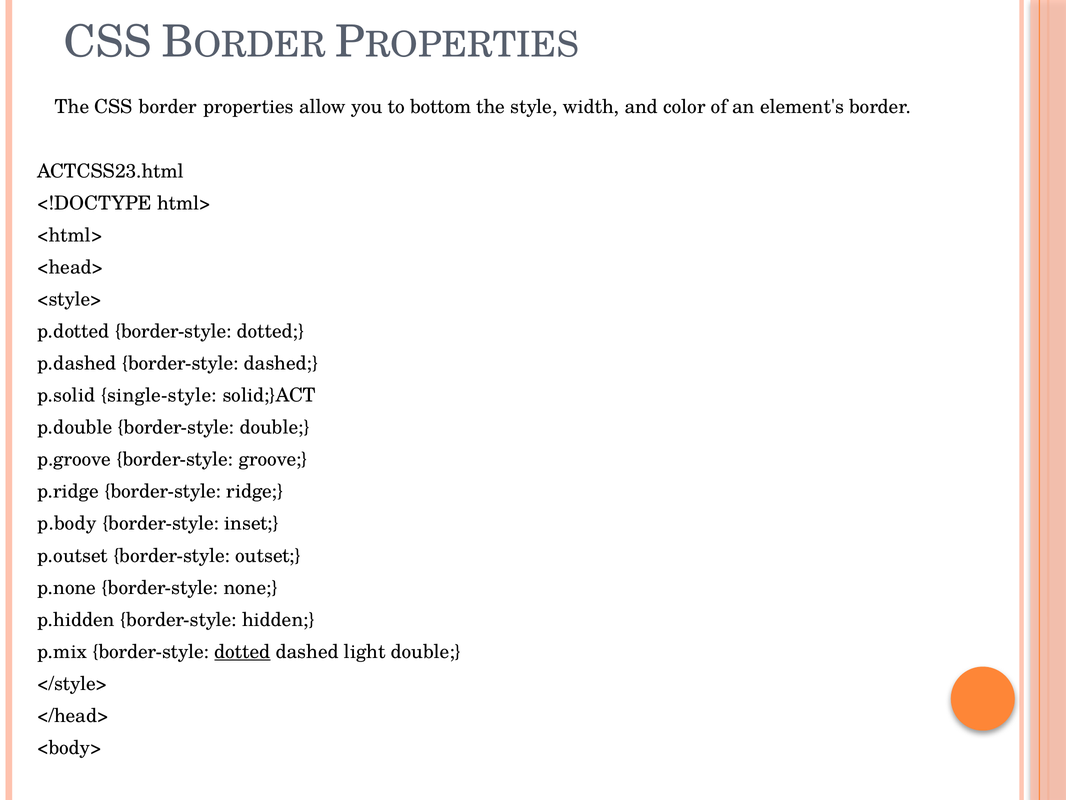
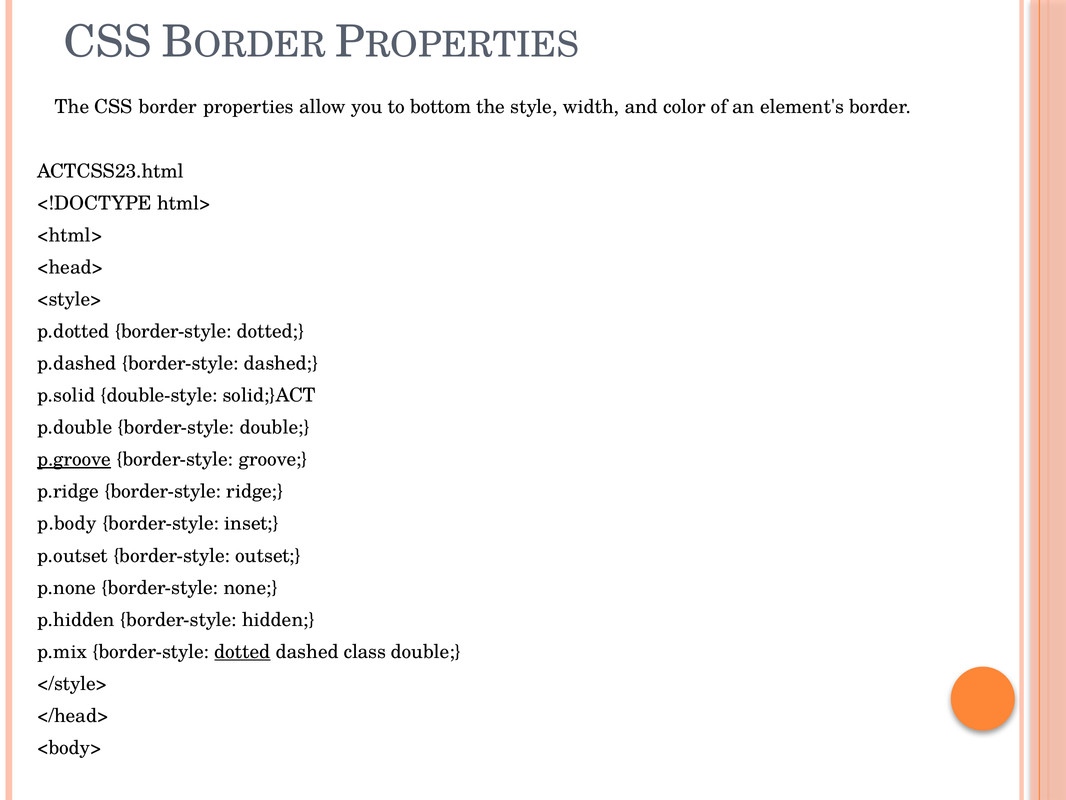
single-style: single-style -> double-style
p.groove underline: none -> present
light: light -> class
